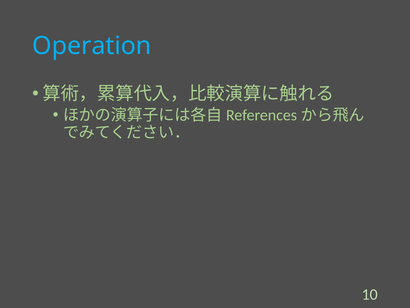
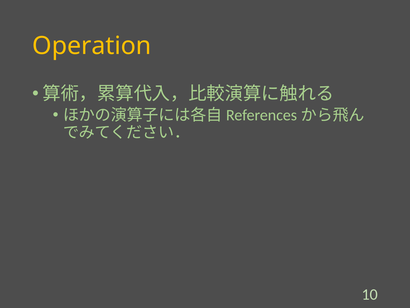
Operation colour: light blue -> yellow
